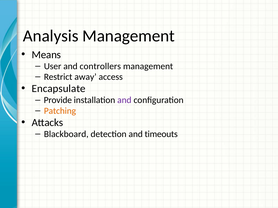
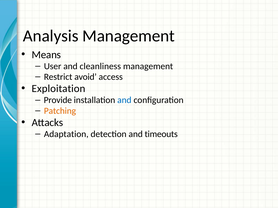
controllers: controllers -> cleanliness
away: away -> avoid
Encapsulate: Encapsulate -> Exploitation
and at (124, 100) colour: purple -> blue
Blackboard: Blackboard -> Adaptation
